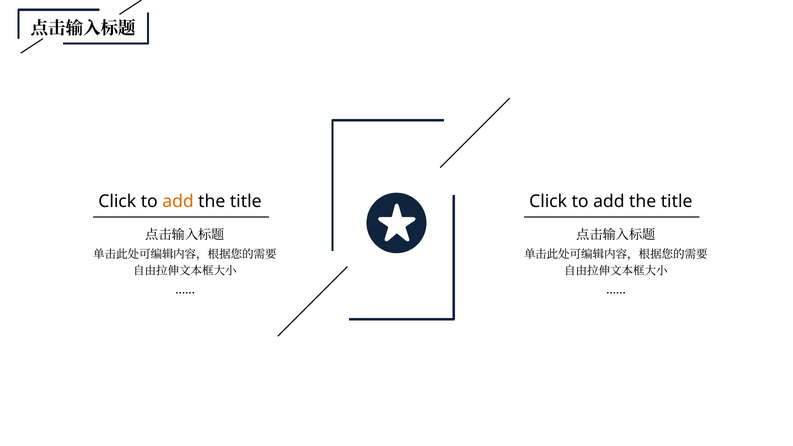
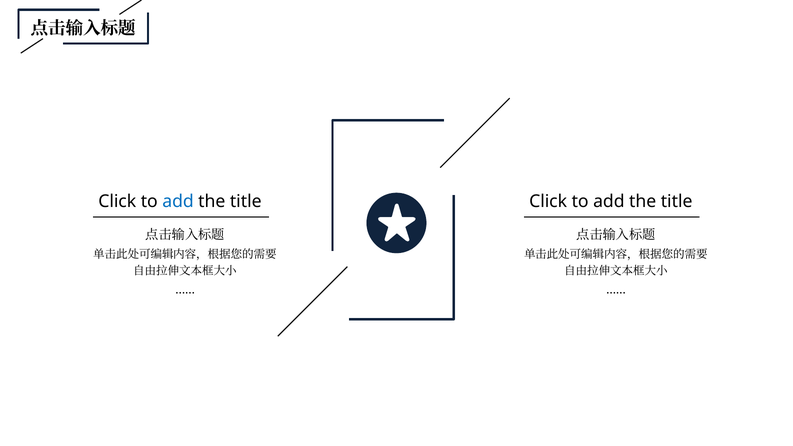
add at (178, 201) colour: orange -> blue
